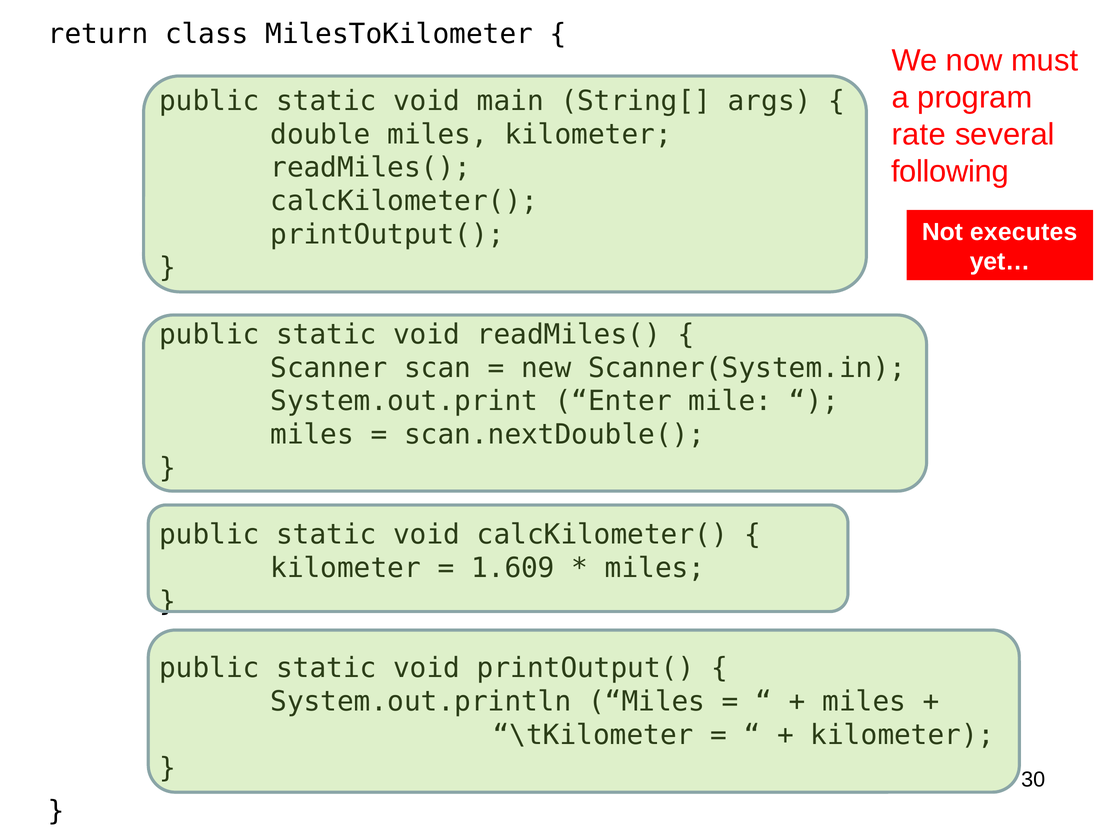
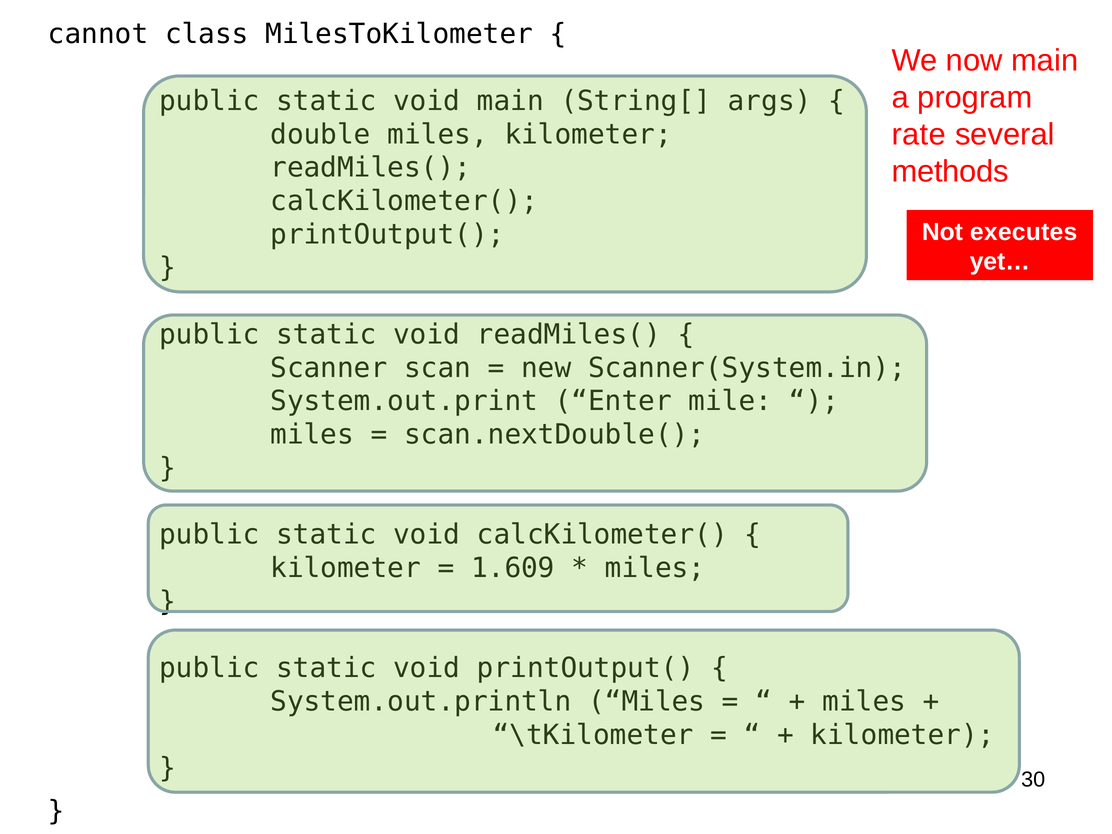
return: return -> cannot
now must: must -> main
following: following -> methods
